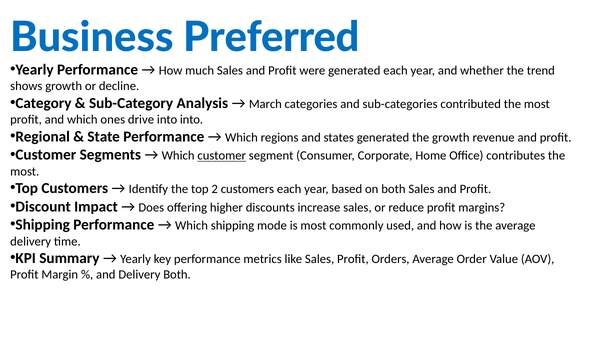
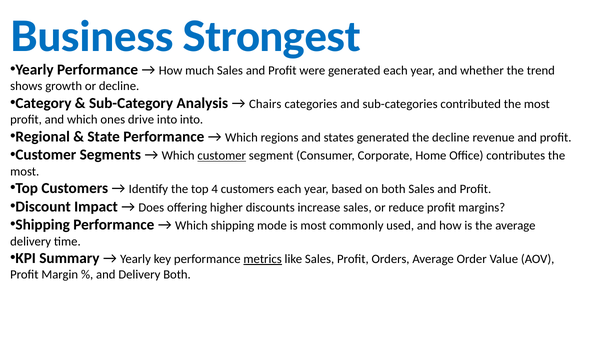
Preferred: Preferred -> Strongest
March: March -> Chairs
the growth: growth -> decline
2: 2 -> 4
metrics underline: none -> present
